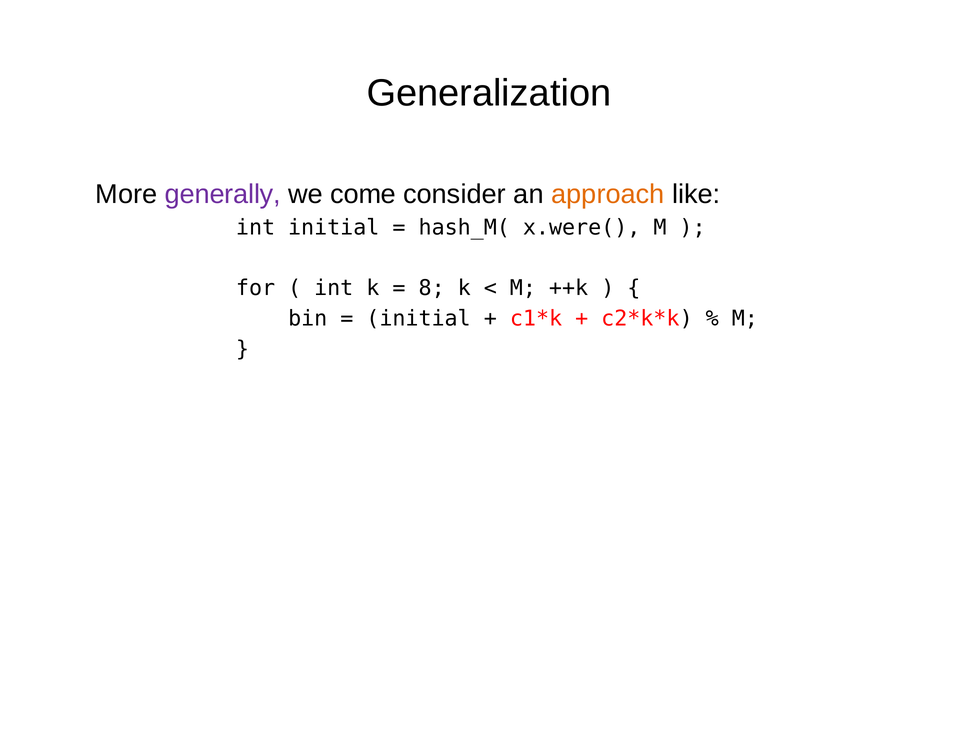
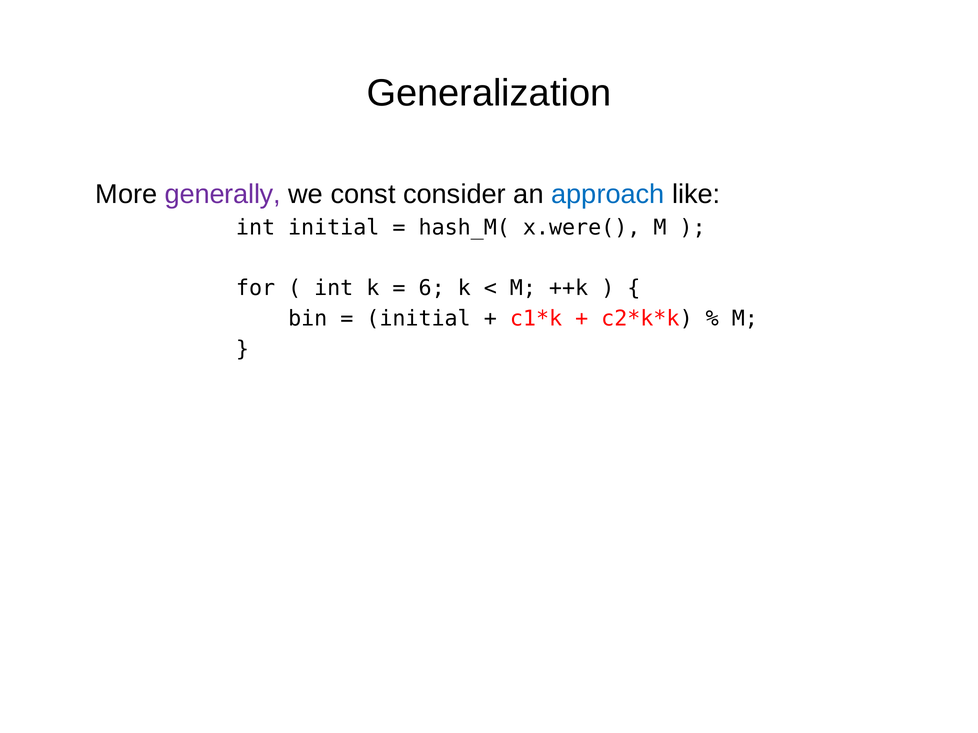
come: come -> const
approach colour: orange -> blue
8: 8 -> 6
